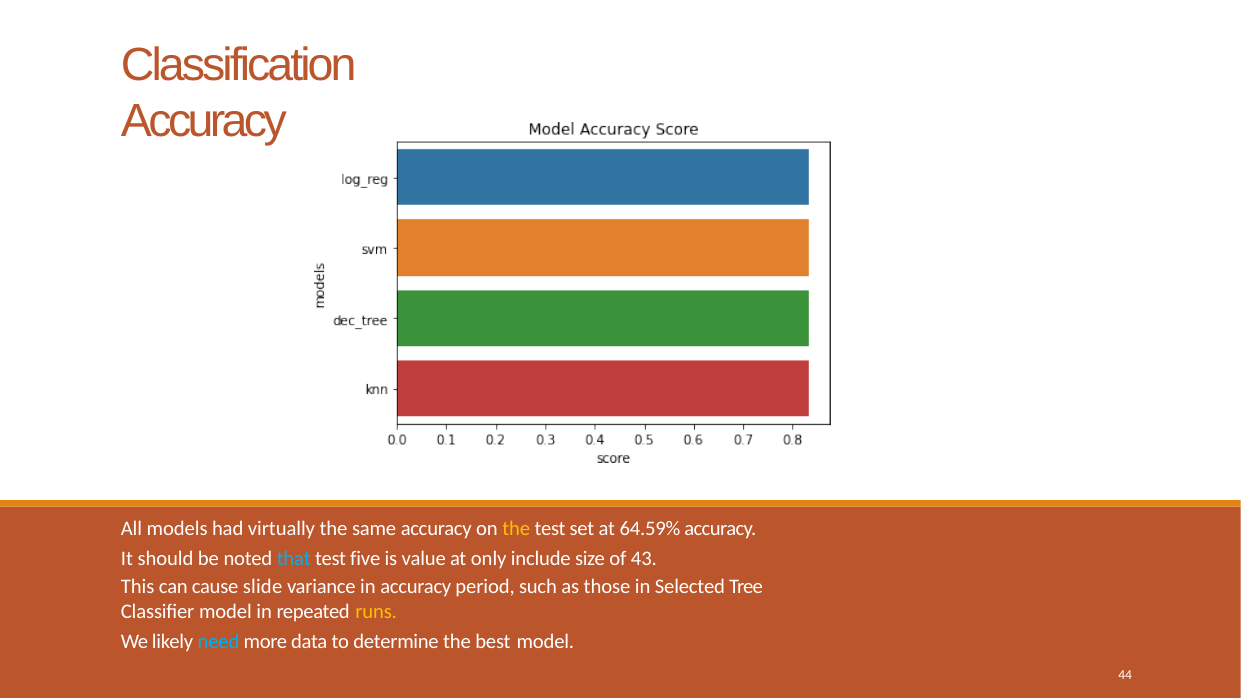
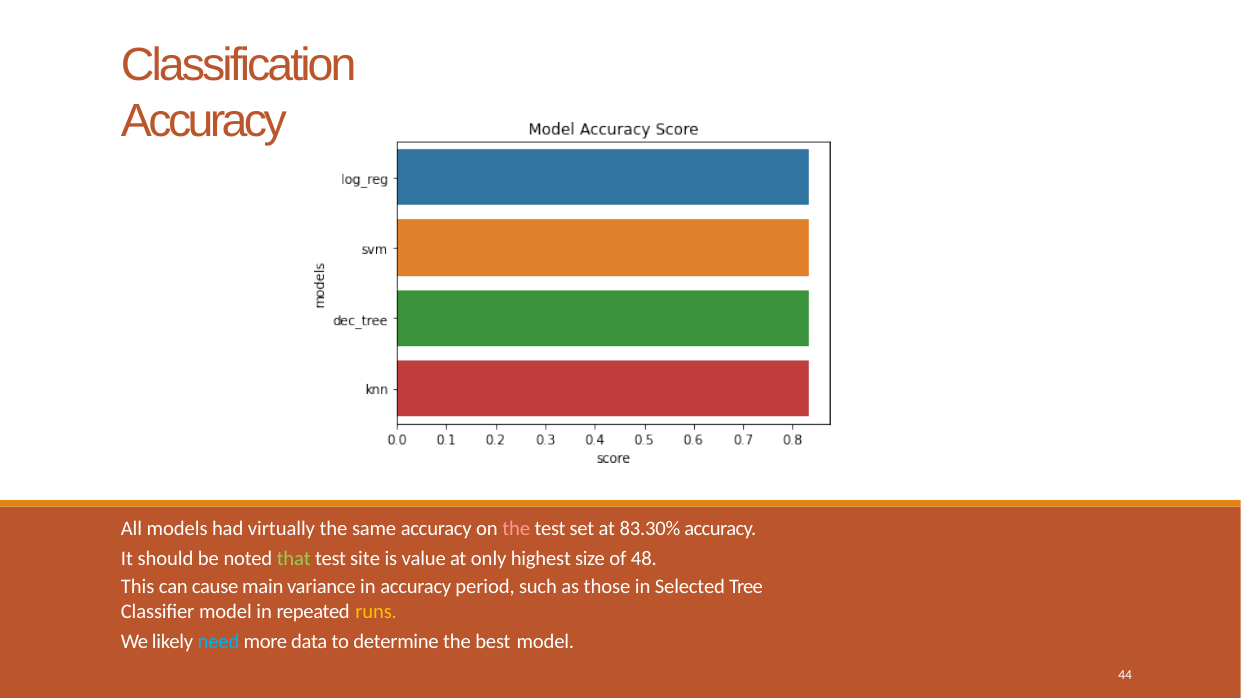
the at (516, 529) colour: yellow -> pink
64.59%: 64.59% -> 83.30%
that colour: light blue -> light green
five: five -> site
include: include -> highest
43: 43 -> 48
slide: slide -> main
